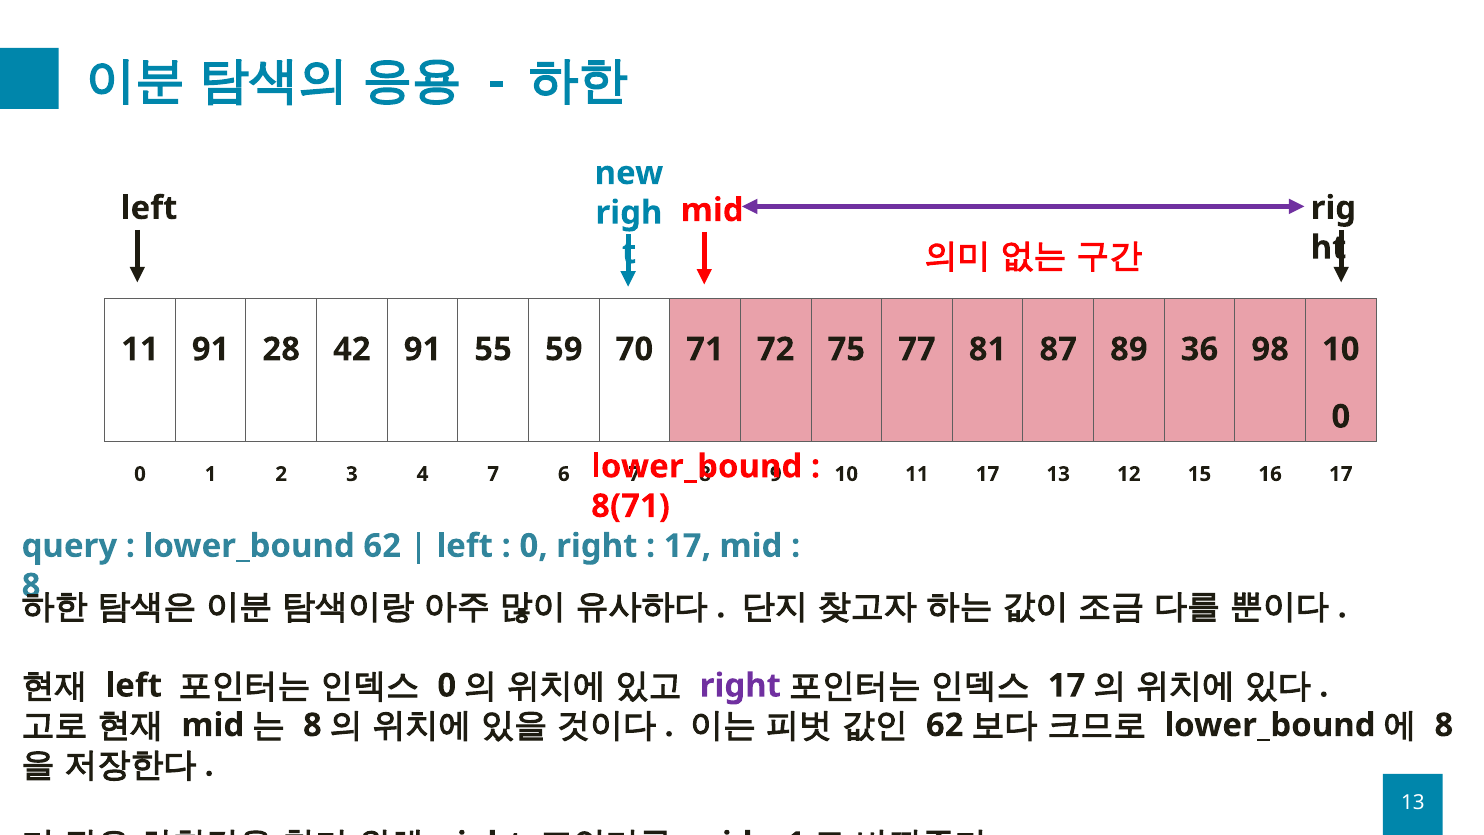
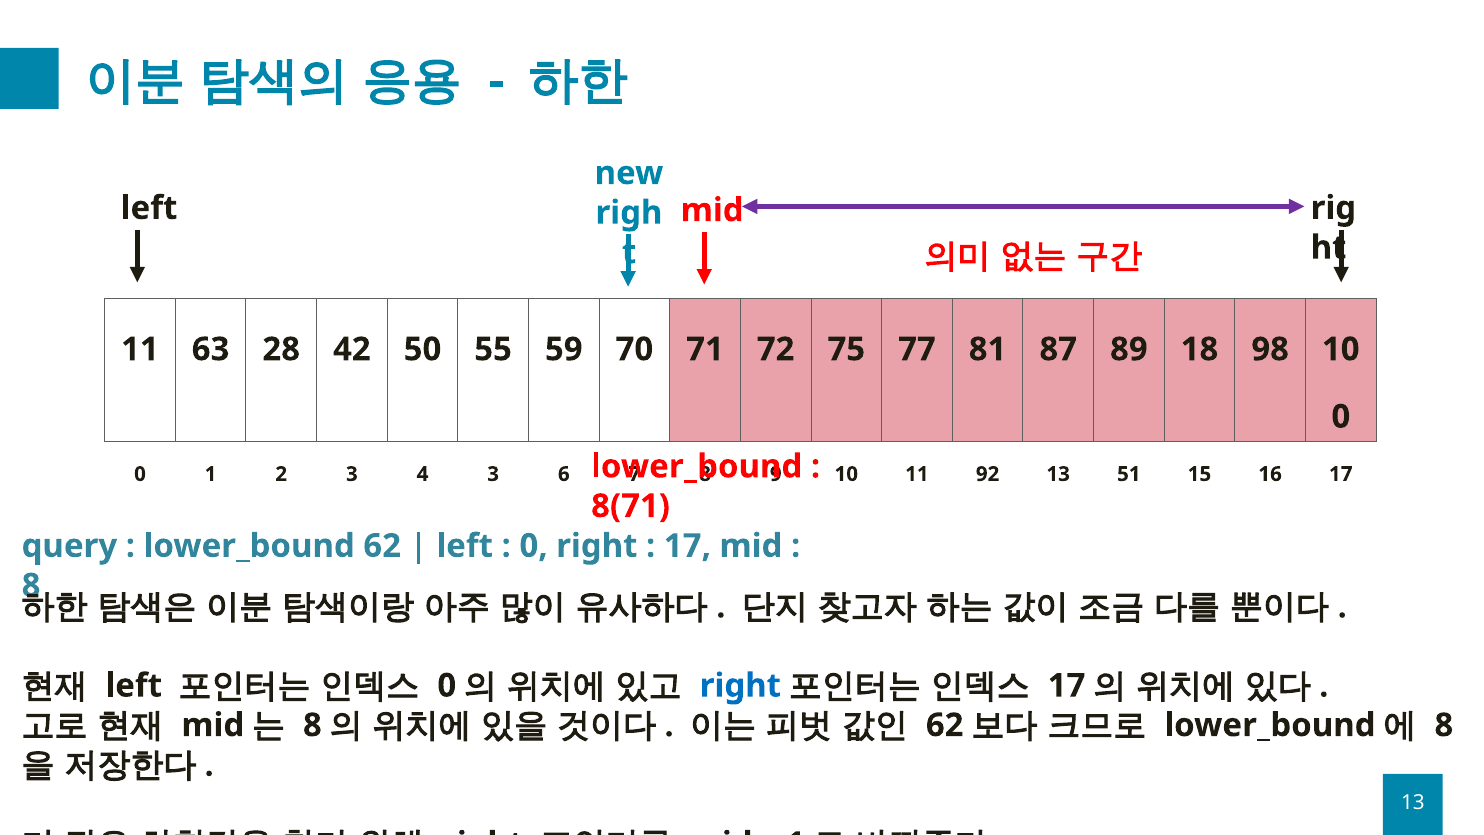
11 91: 91 -> 63
42 91: 91 -> 50
36: 36 -> 18
4 7: 7 -> 3
11 17: 17 -> 92
12: 12 -> 51
right at (740, 685) colour: purple -> blue
